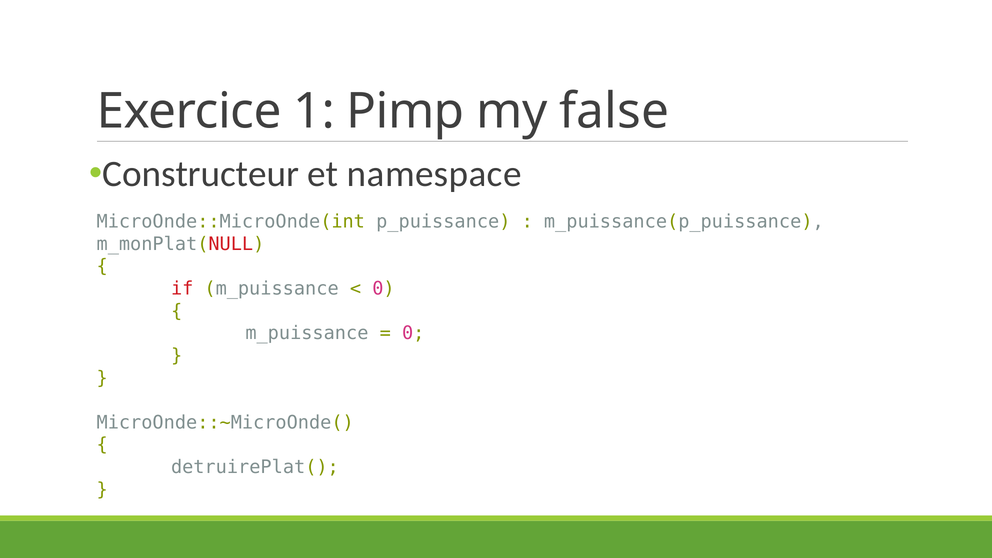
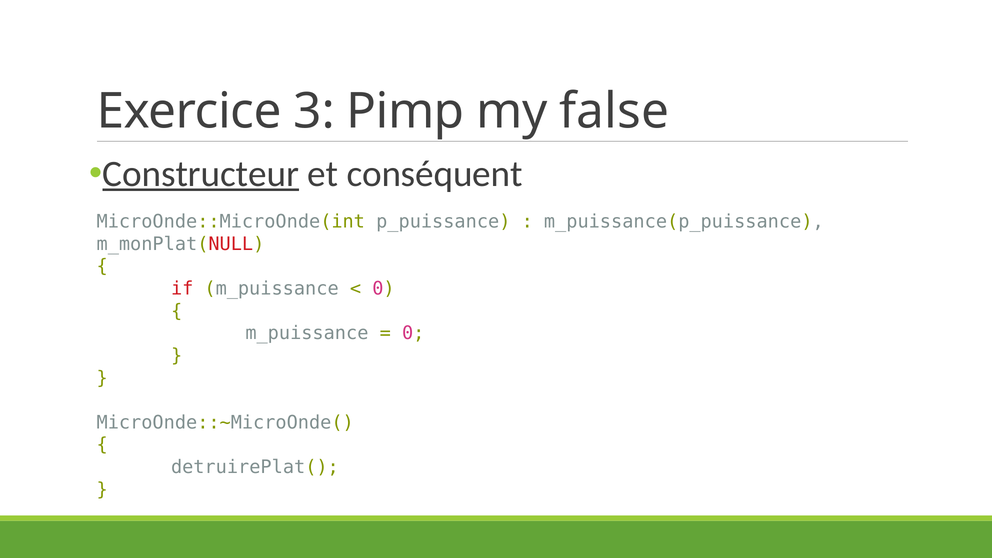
1: 1 -> 3
Constructeur underline: none -> present
namespace: namespace -> conséquent
